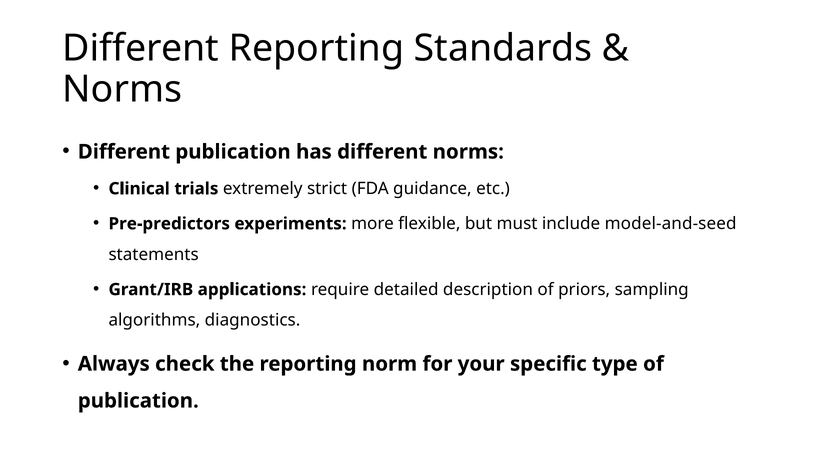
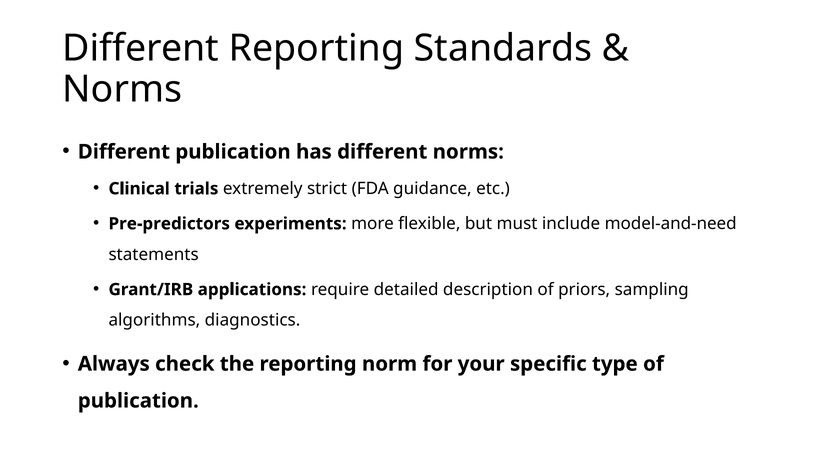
model‐and‐seed: model‐and‐seed -> model‐and‐need
